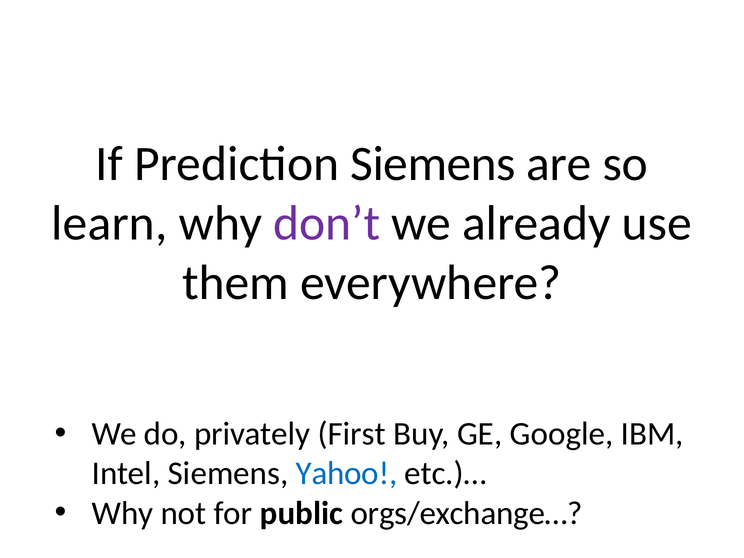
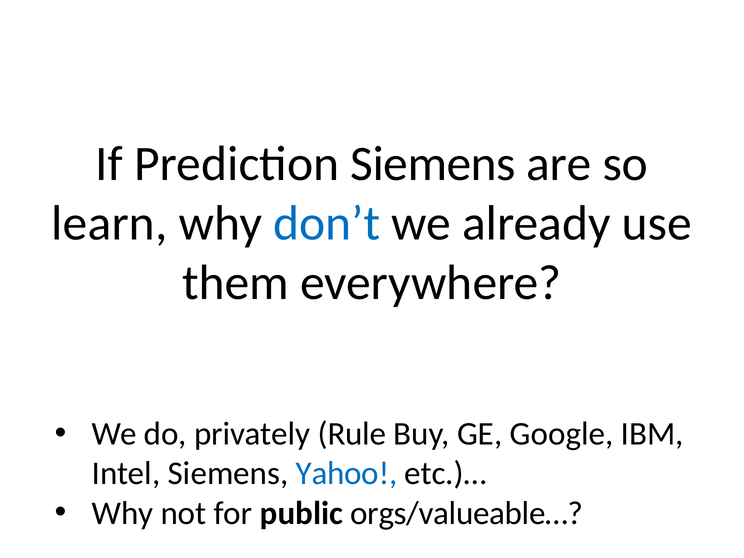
don’t colour: purple -> blue
First: First -> Rule
orgs/exchange…: orgs/exchange… -> orgs/valueable…
